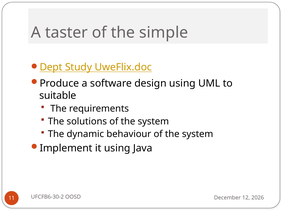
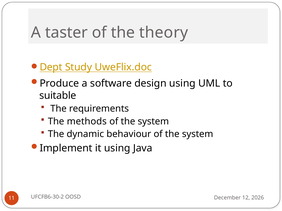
simple: simple -> theory
solutions: solutions -> methods
